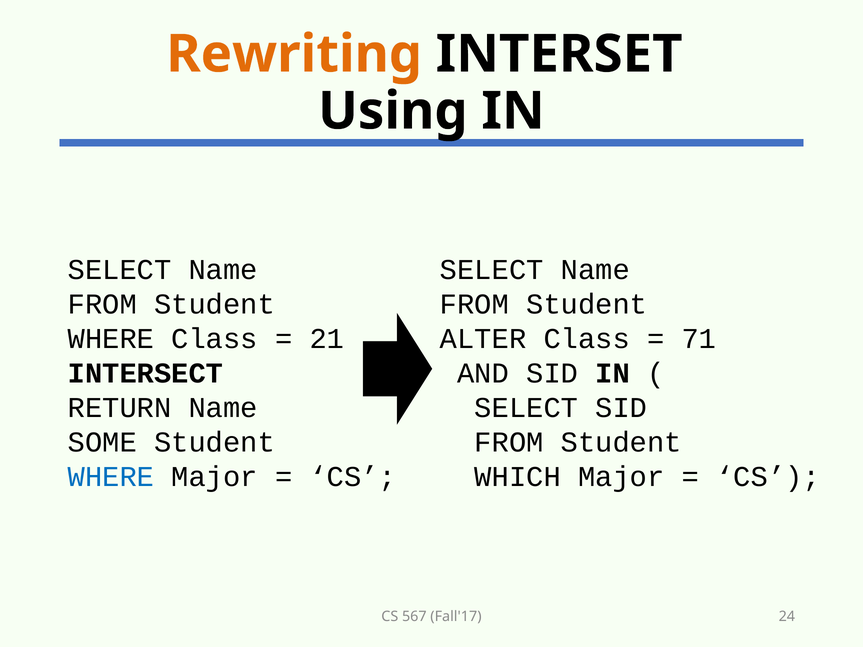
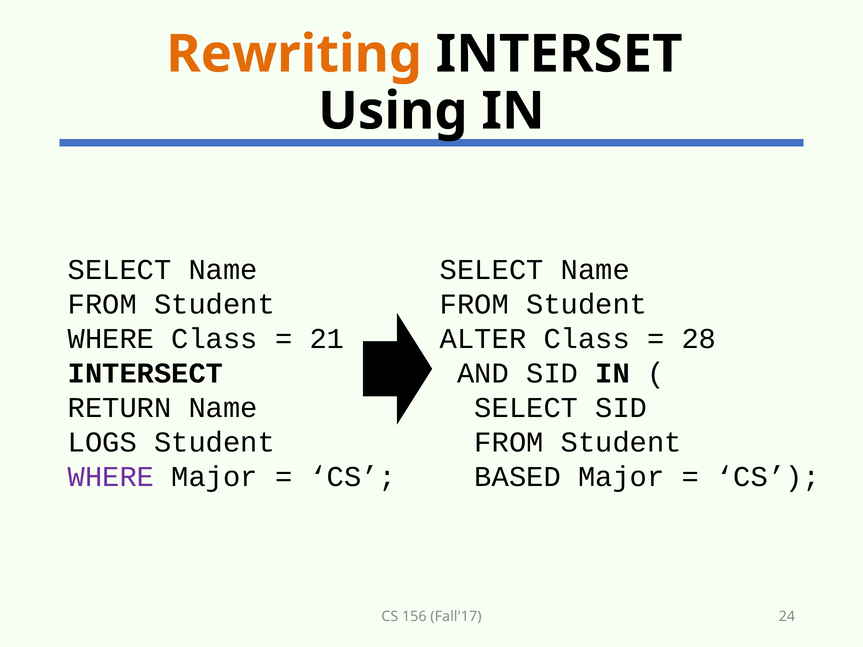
71: 71 -> 28
SOME: SOME -> LOGS
WHERE at (111, 477) colour: blue -> purple
WHICH: WHICH -> BASED
567: 567 -> 156
